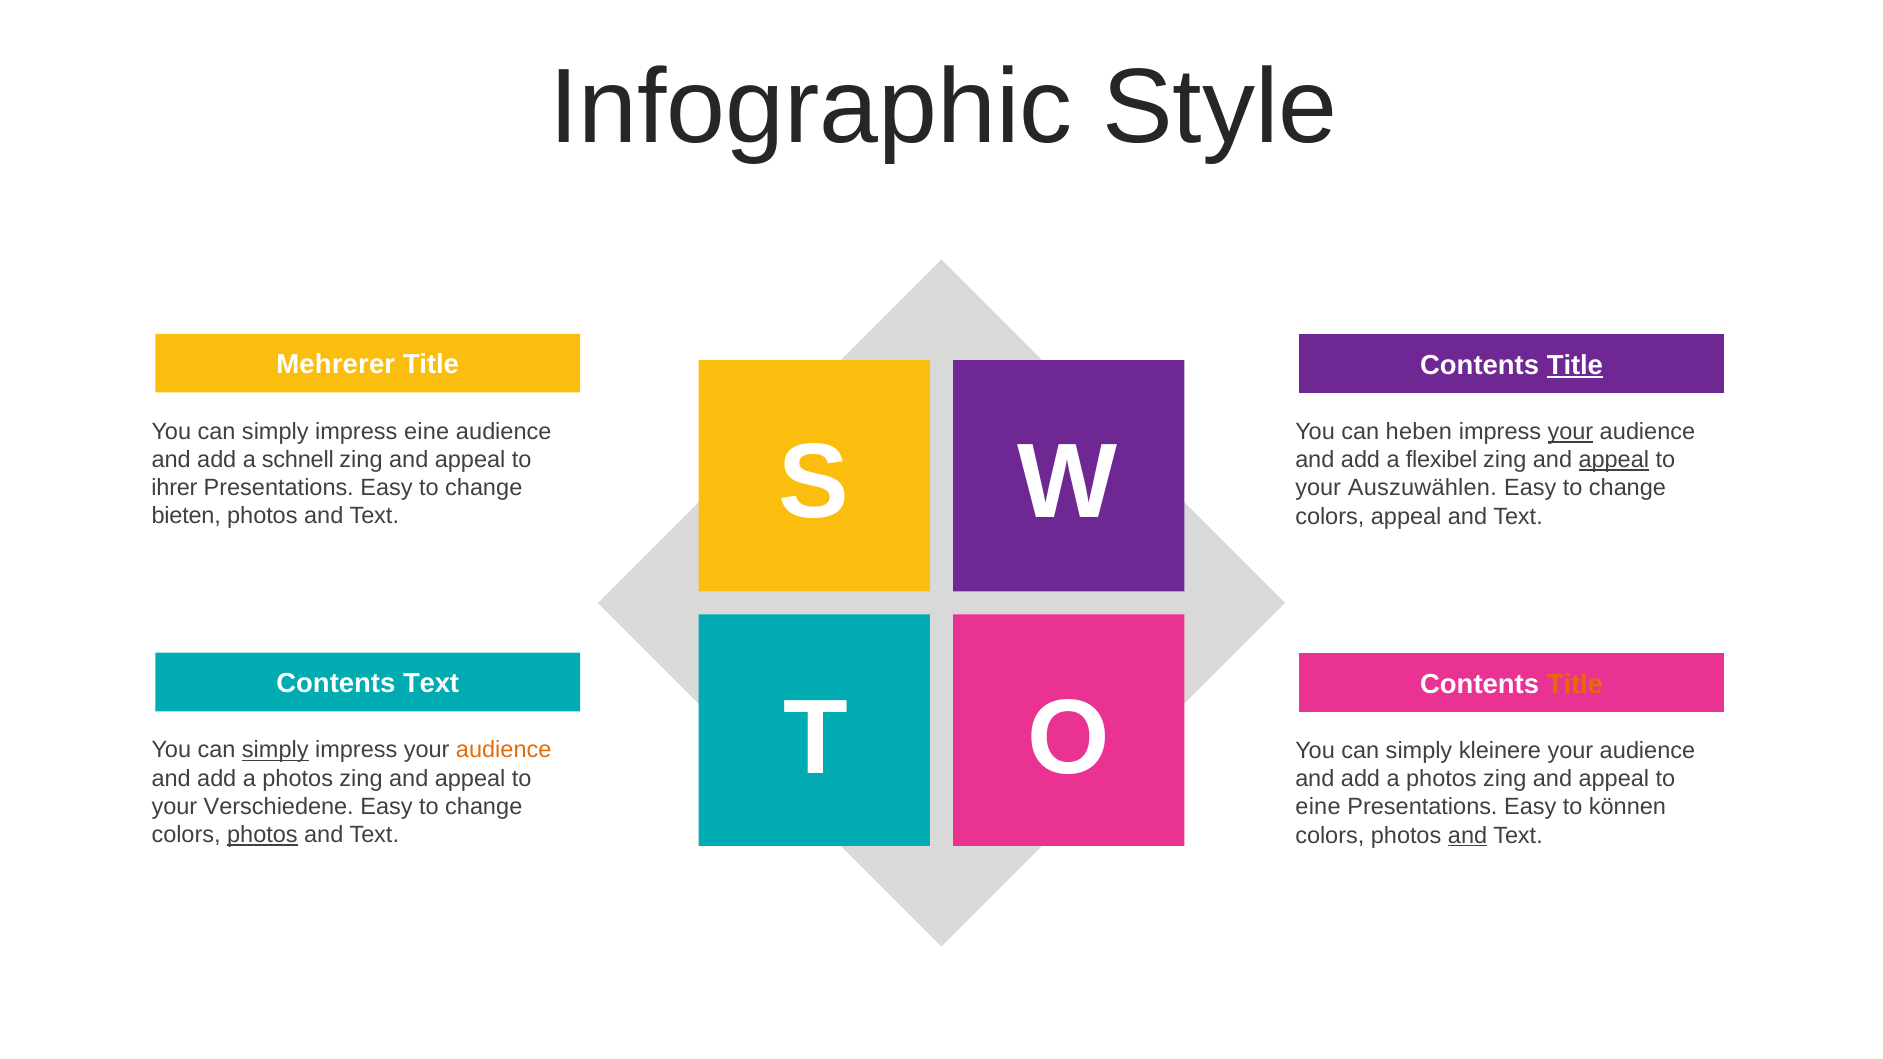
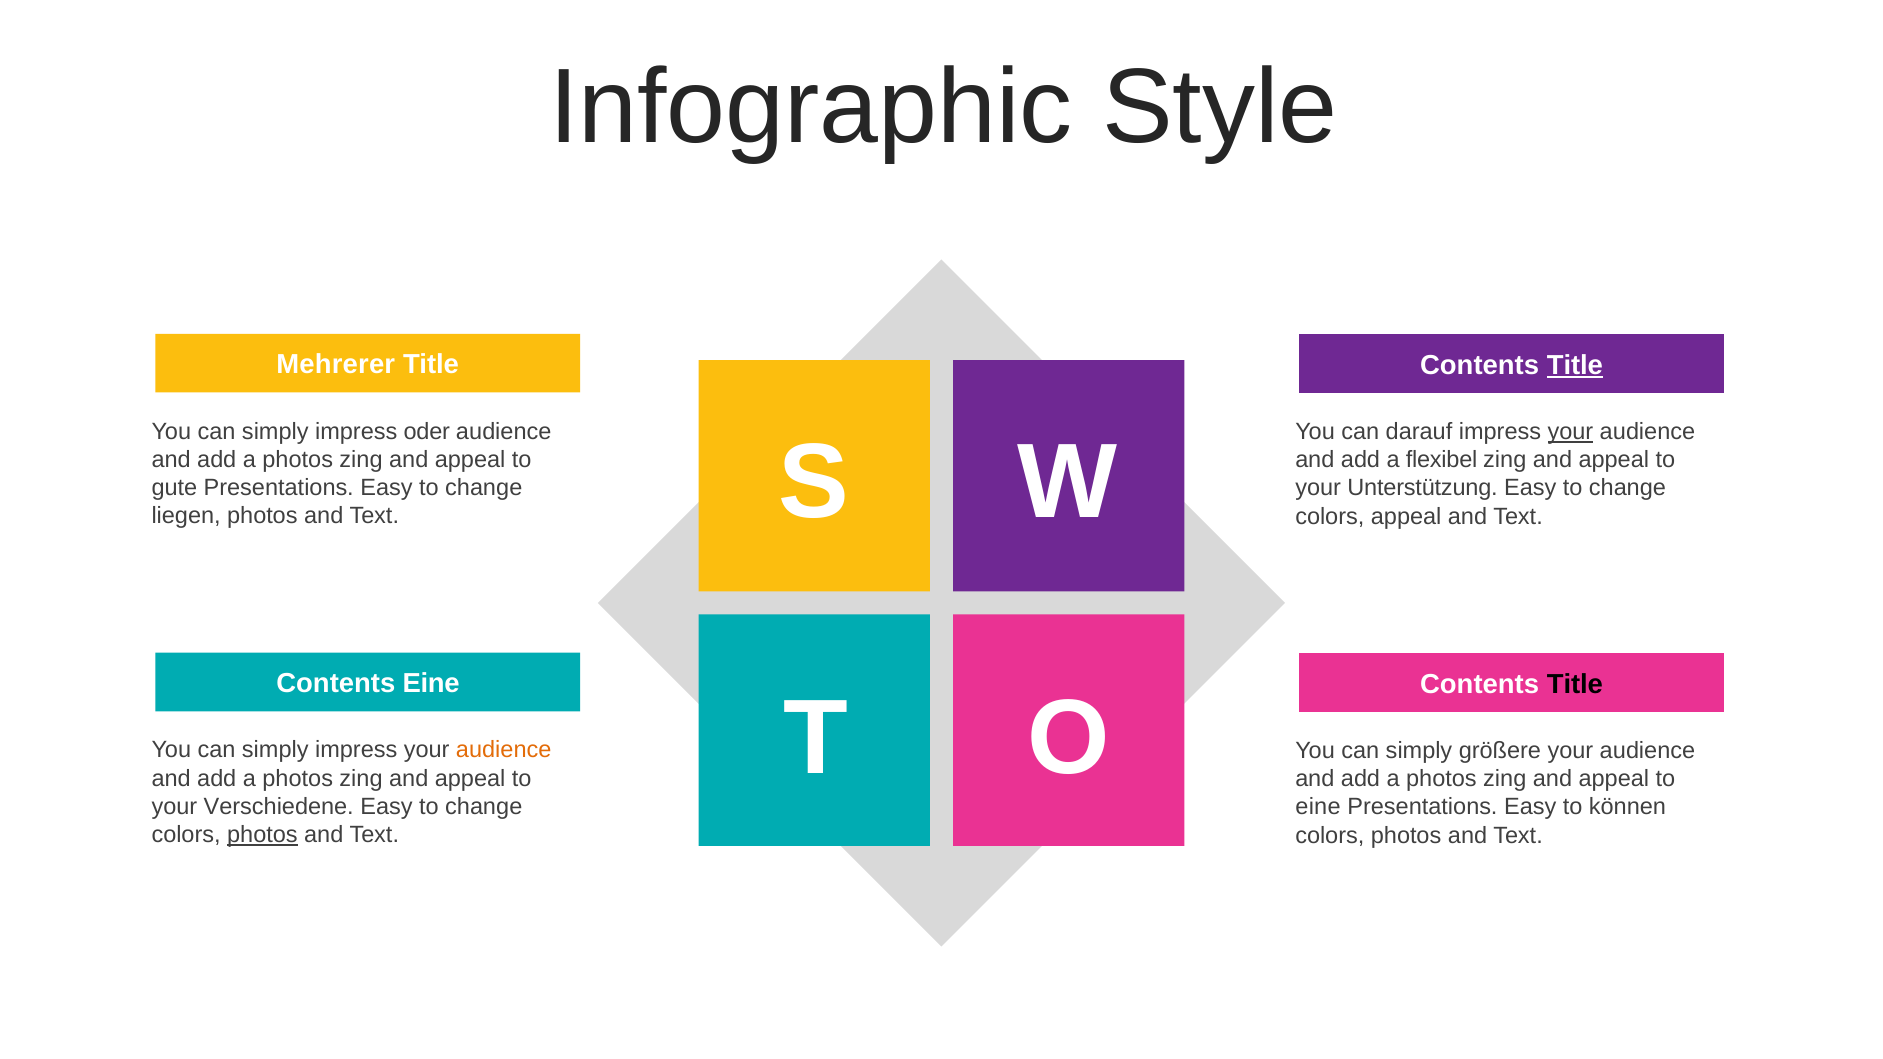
impress eine: eine -> oder
heben: heben -> darauf
schnell at (298, 460): schnell -> photos
appeal at (1614, 460) underline: present -> none
ihrer: ihrer -> gute
Auszuwählen: Auszuwählen -> Unterstützung
bieten: bieten -> liegen
Contents Text: Text -> Eine
Title at (1575, 684) colour: orange -> black
simply at (275, 750) underline: present -> none
kleinere: kleinere -> größere
and at (1468, 836) underline: present -> none
